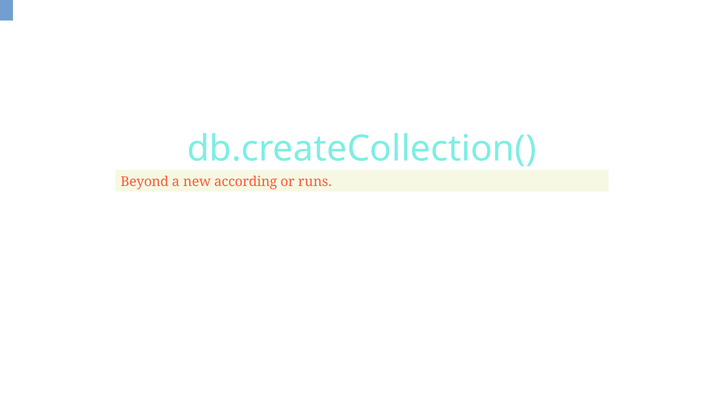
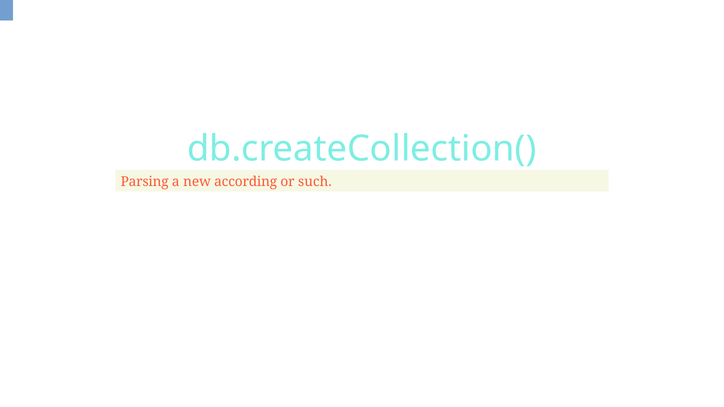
Beyond: Beyond -> Parsing
runs: runs -> such
